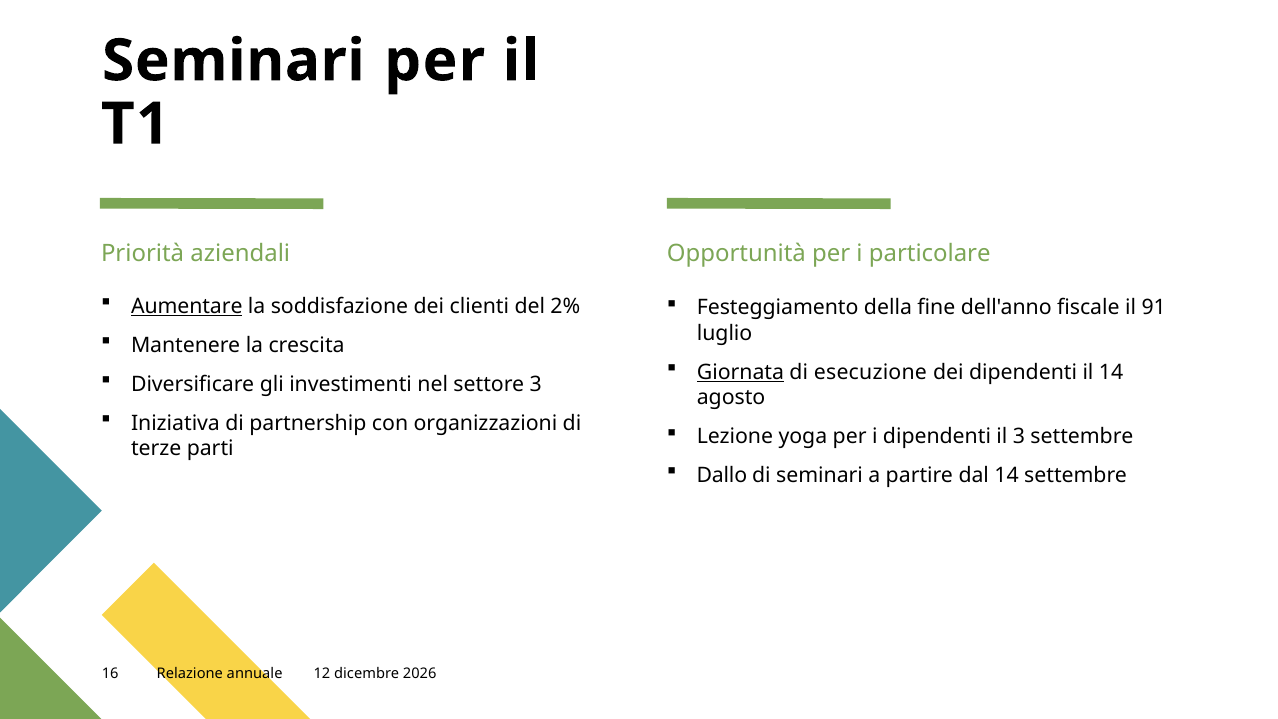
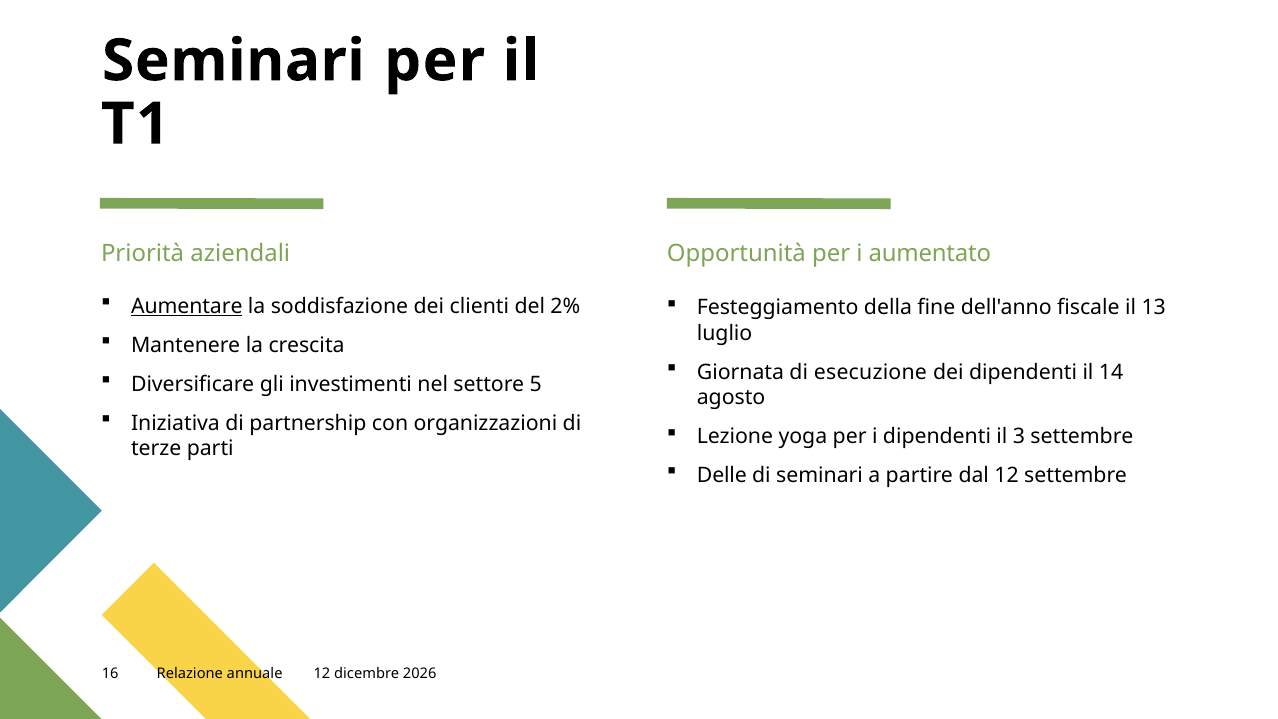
particolare: particolare -> aumentato
91: 91 -> 13
Giornata underline: present -> none
settore 3: 3 -> 5
Dallo: Dallo -> Delle
dal 14: 14 -> 12
